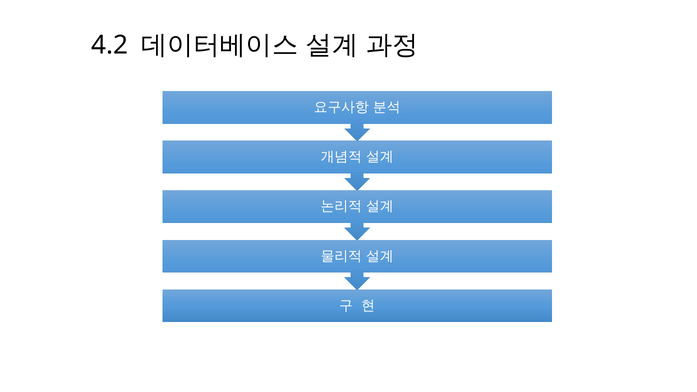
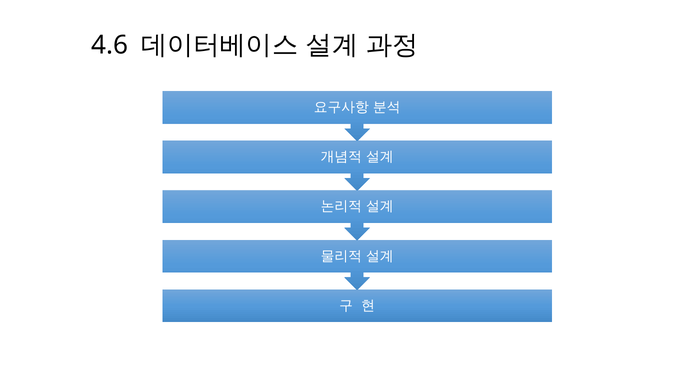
4.2: 4.2 -> 4.6
